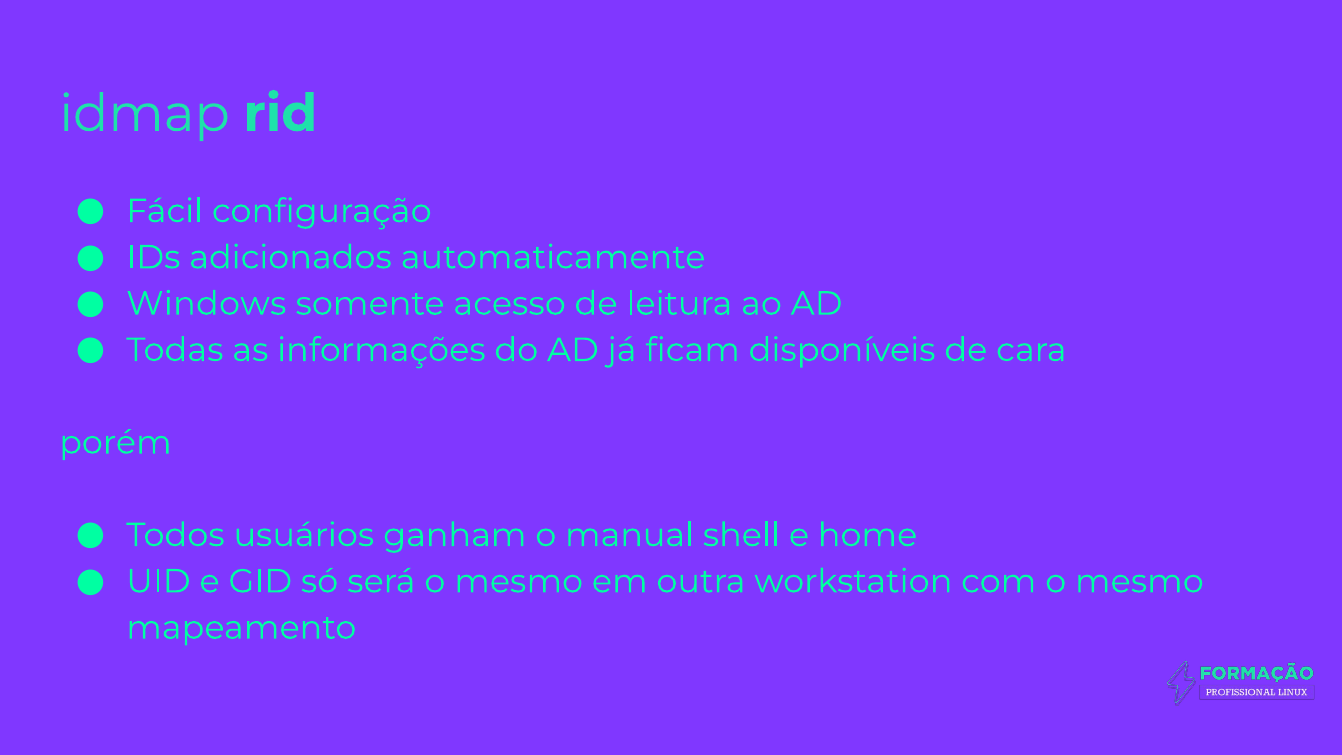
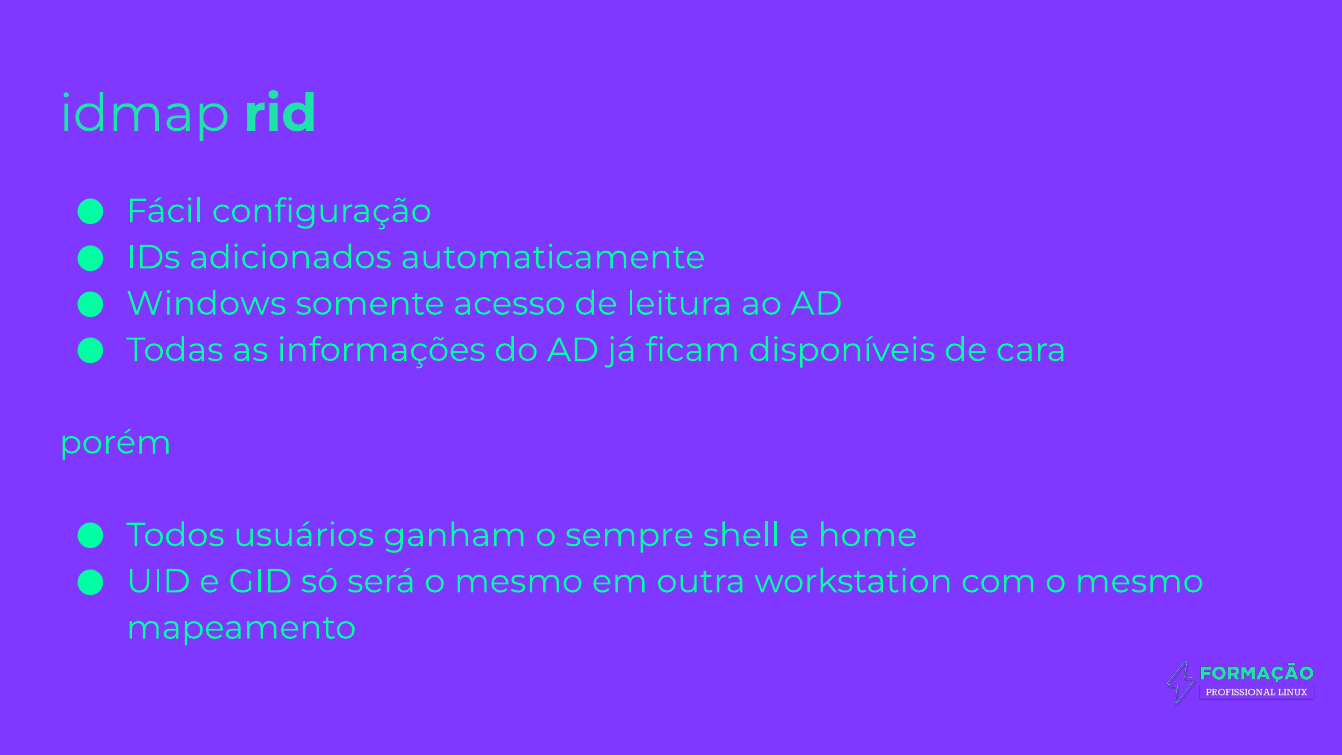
manual: manual -> sempre
